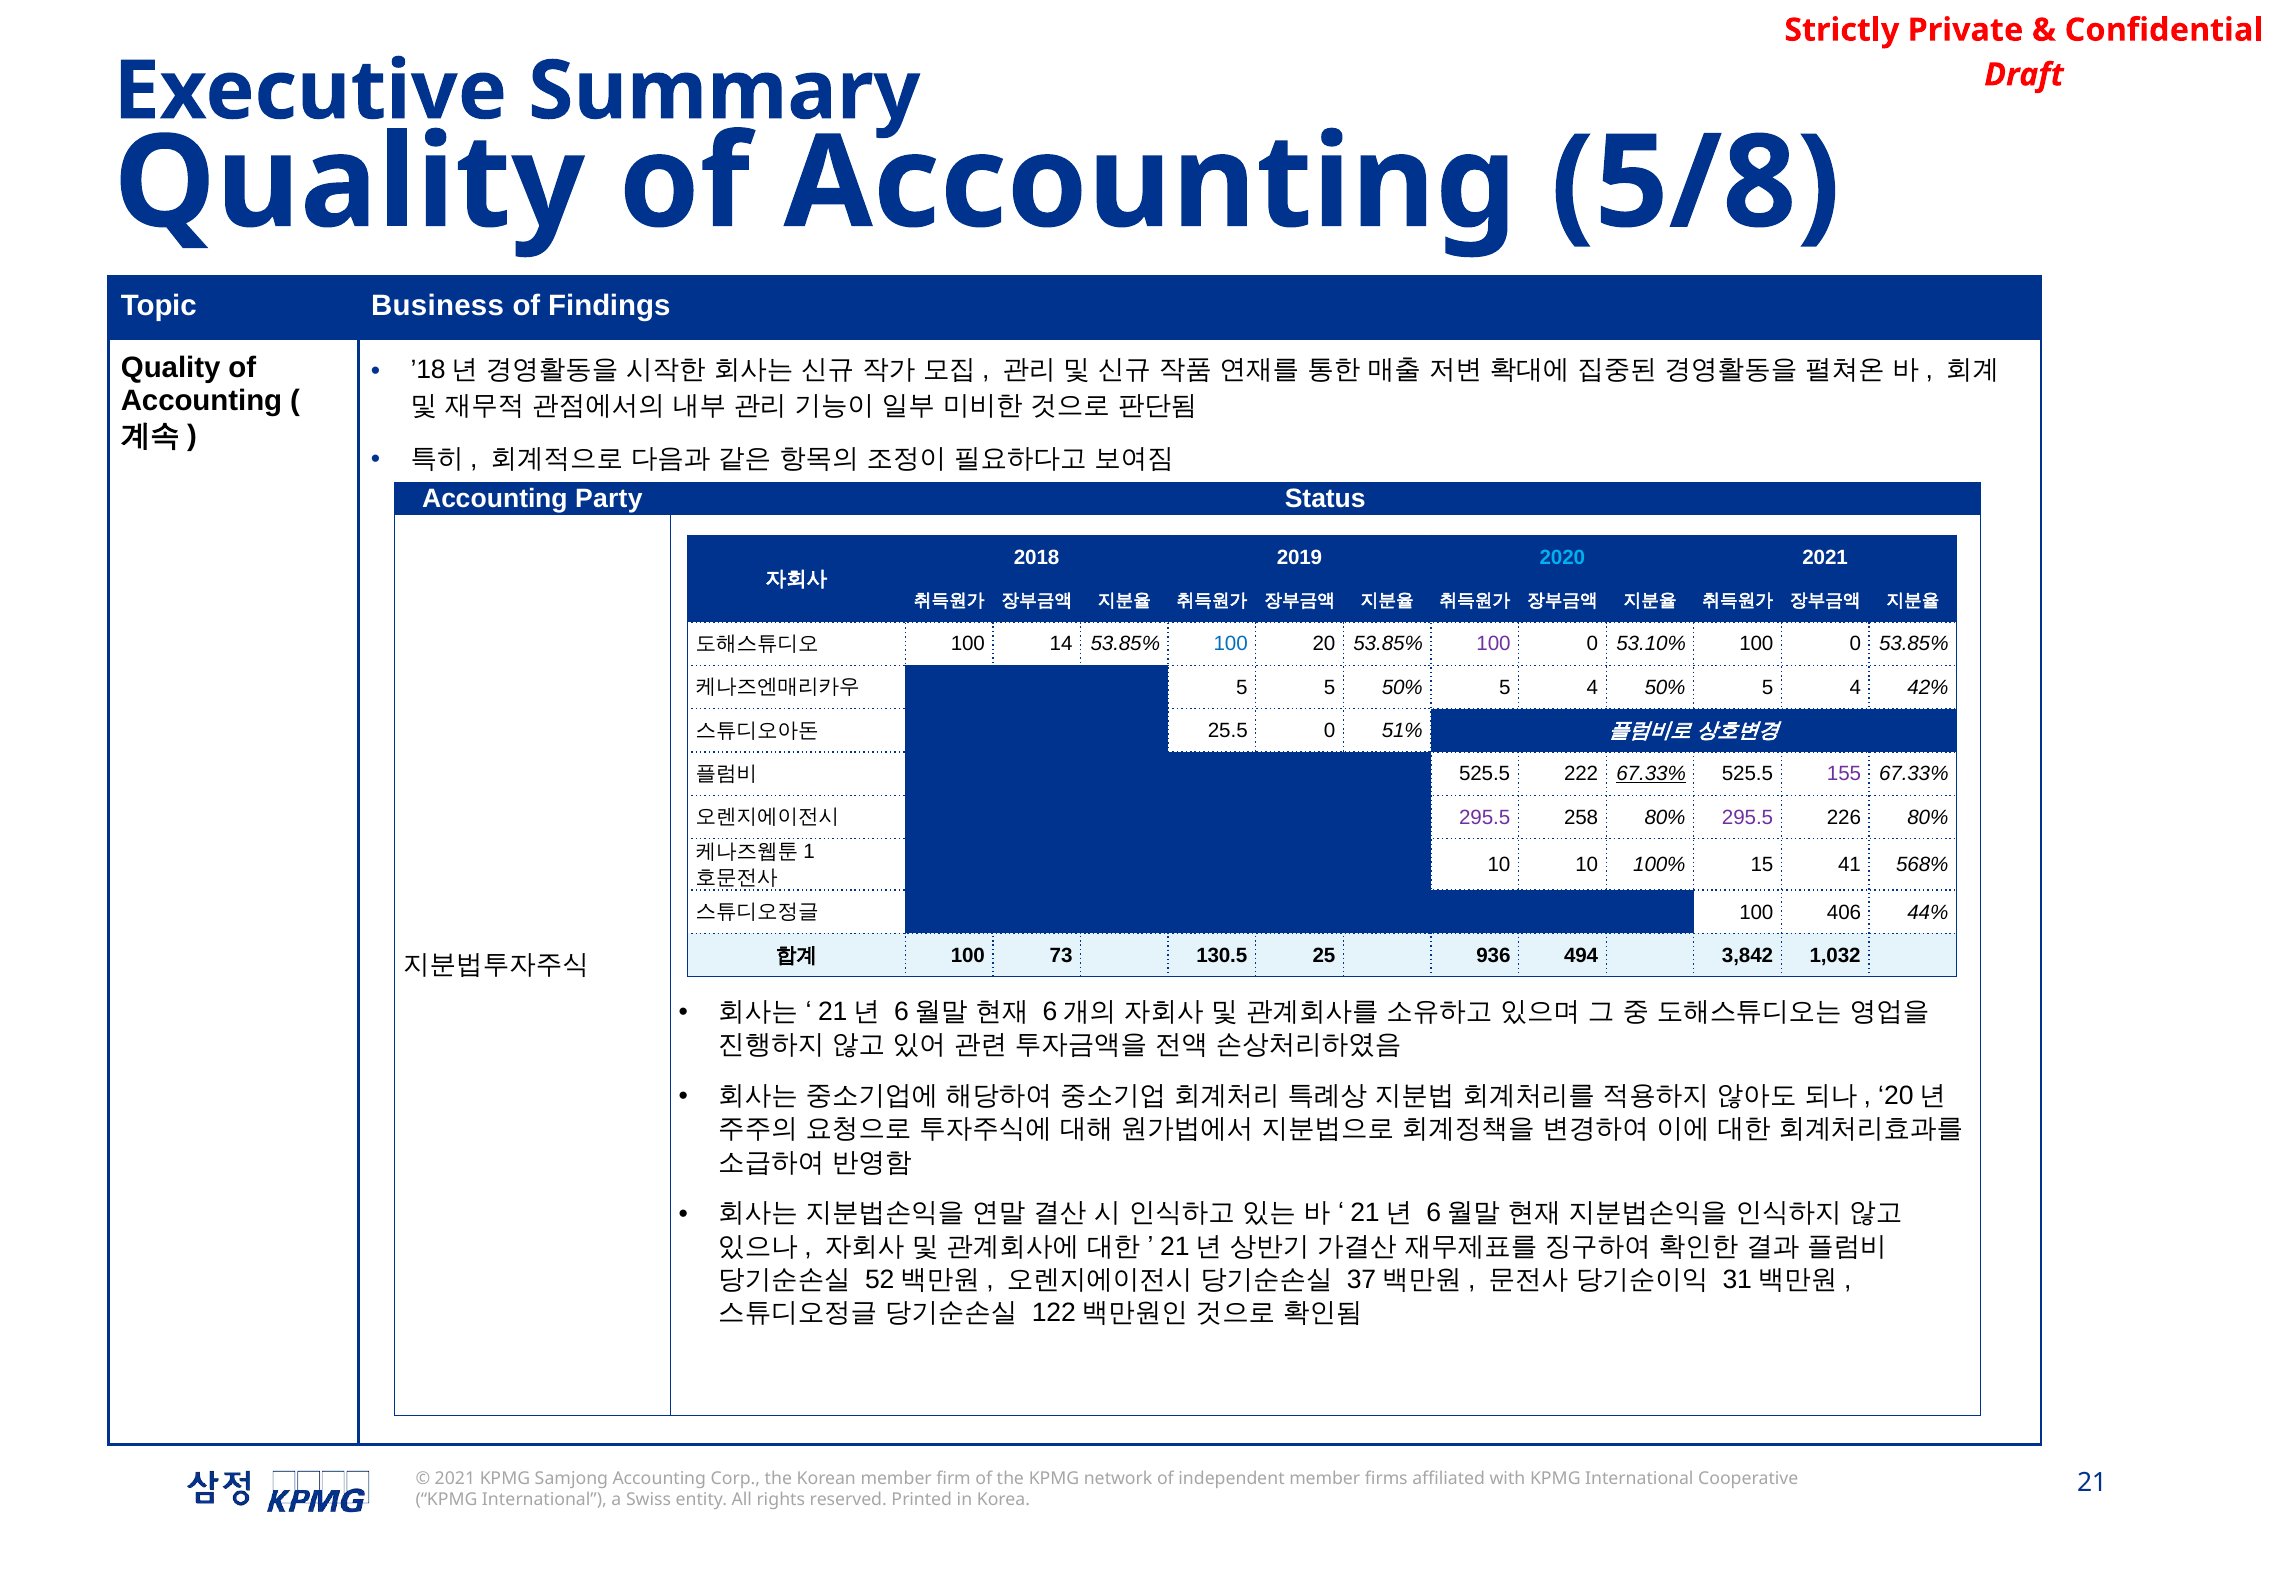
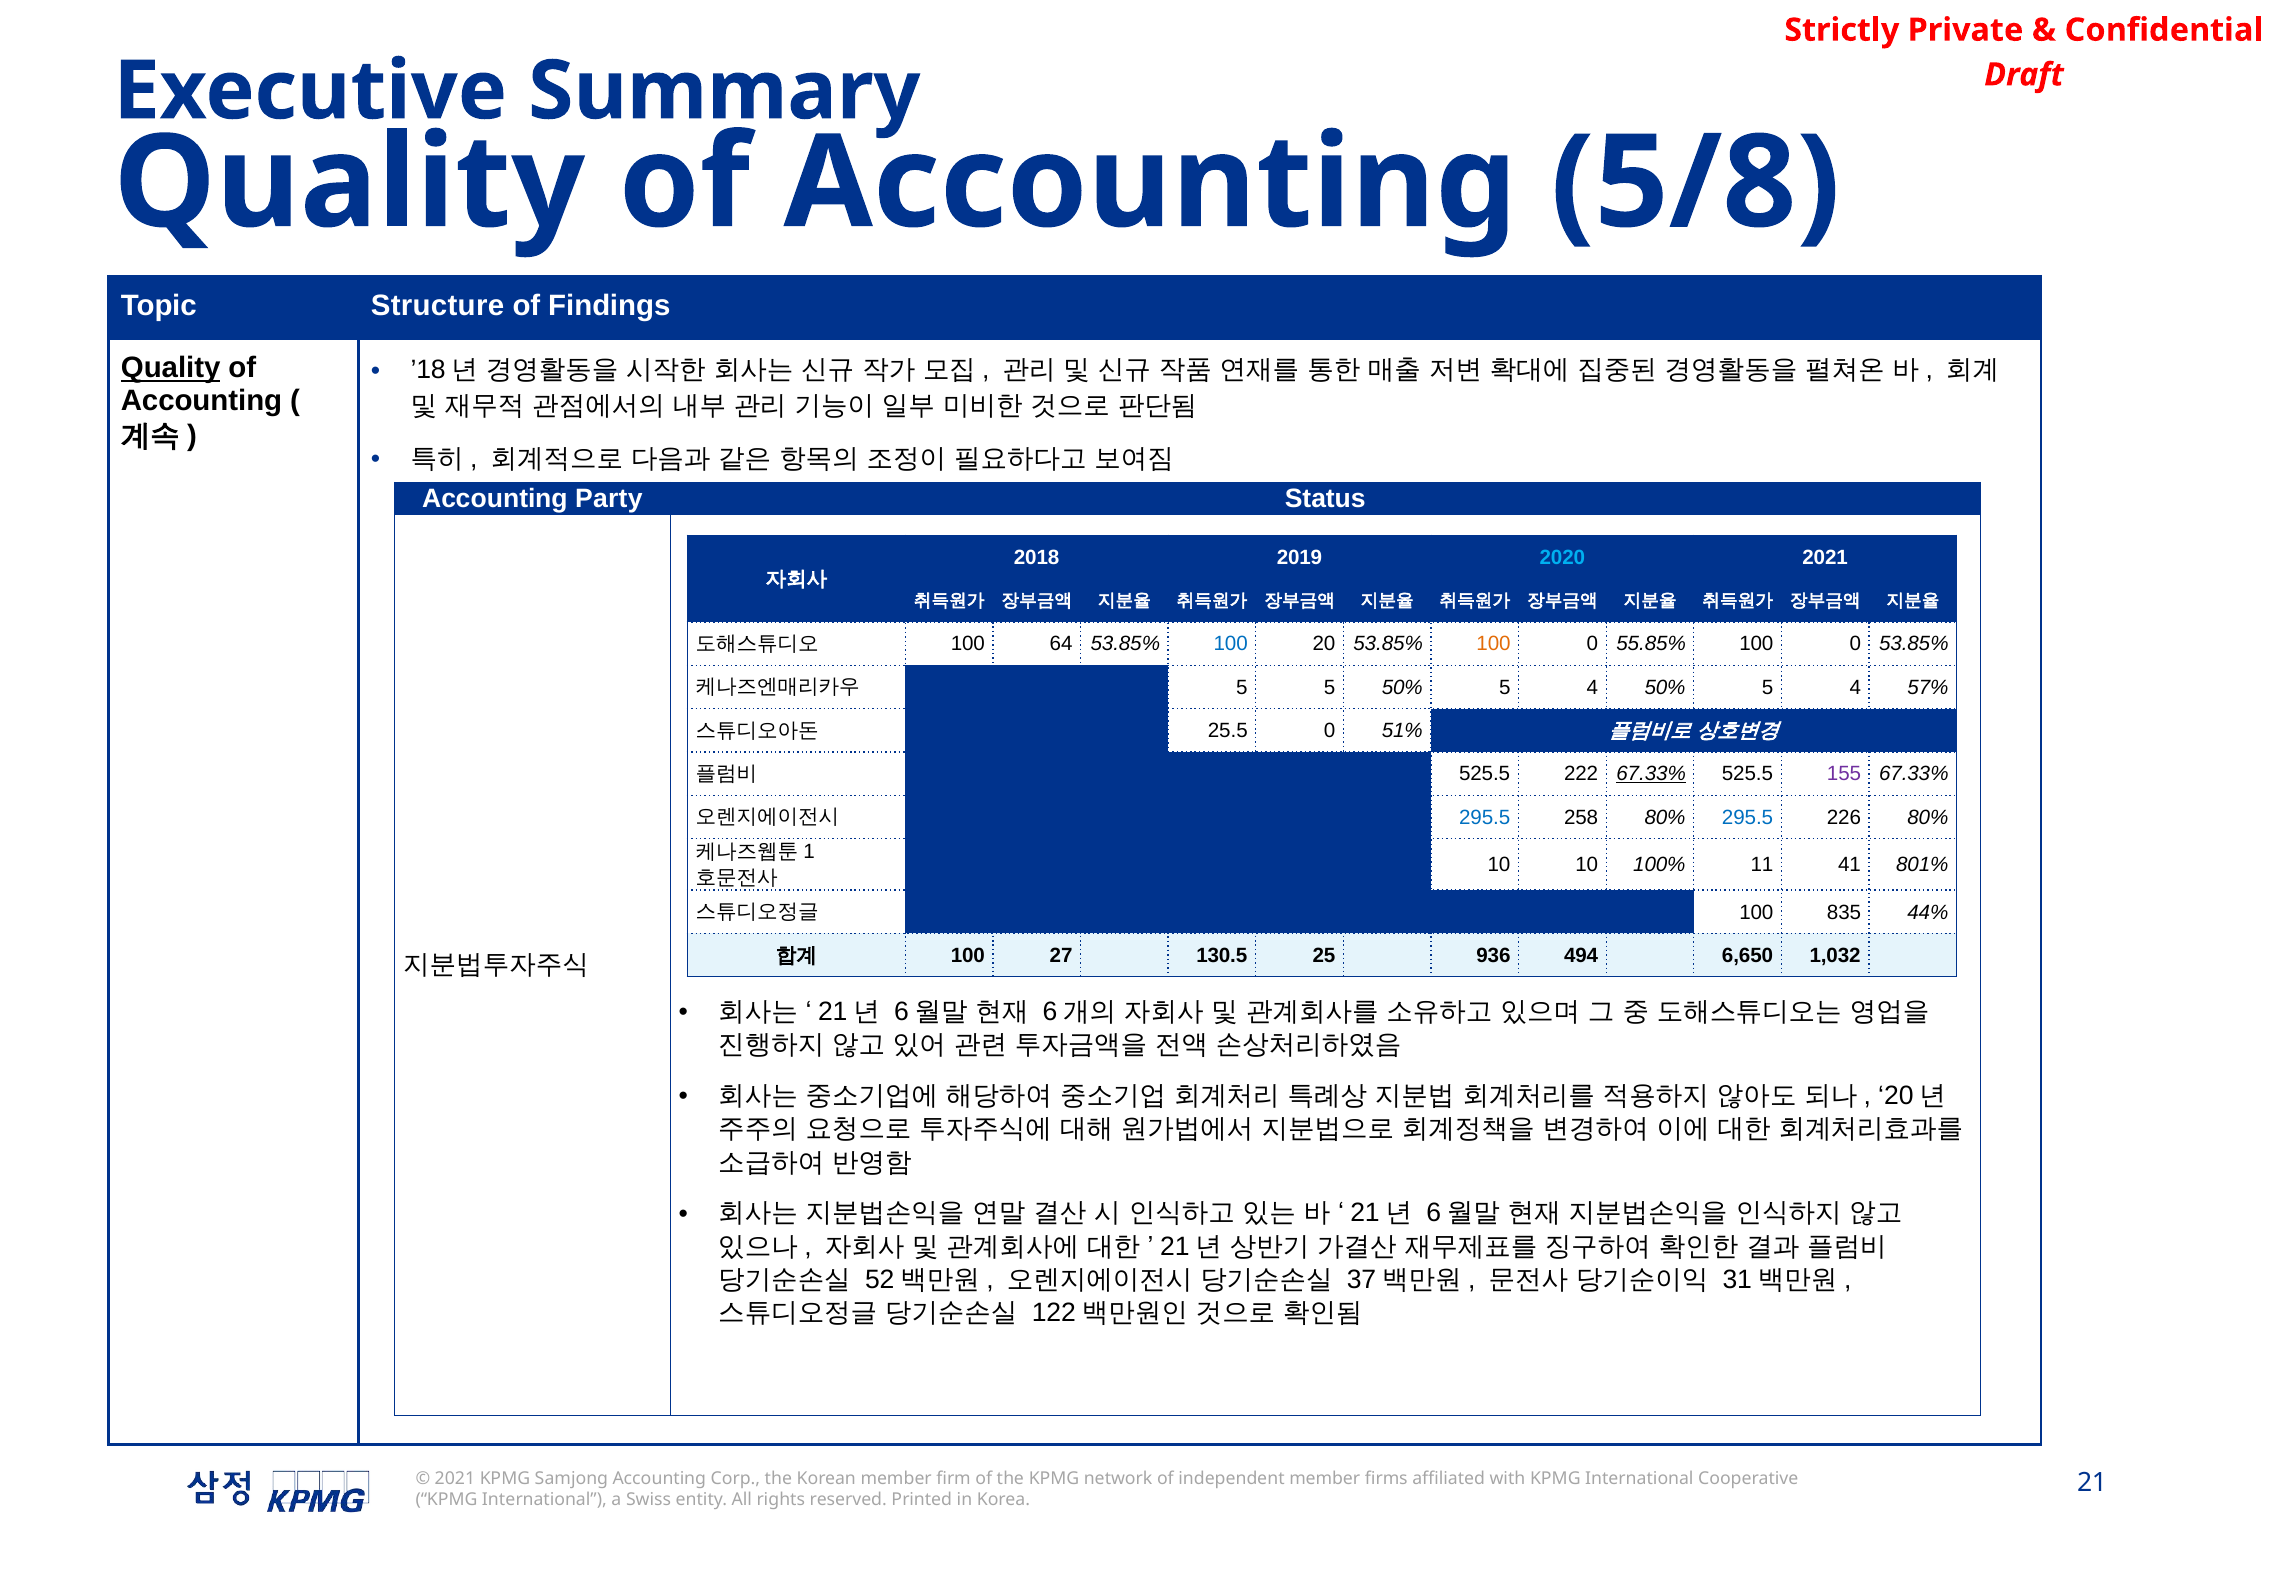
Business: Business -> Structure
Quality at (171, 368) underline: none -> present
14: 14 -> 64
100 at (1494, 644) colour: purple -> orange
53.10%: 53.10% -> 55.85%
42%: 42% -> 57%
295.5 at (1485, 817) colour: purple -> blue
295.5 at (1748, 817) colour: purple -> blue
15: 15 -> 11
568%: 568% -> 801%
406: 406 -> 835
73: 73 -> 27
3,842: 3,842 -> 6,650
